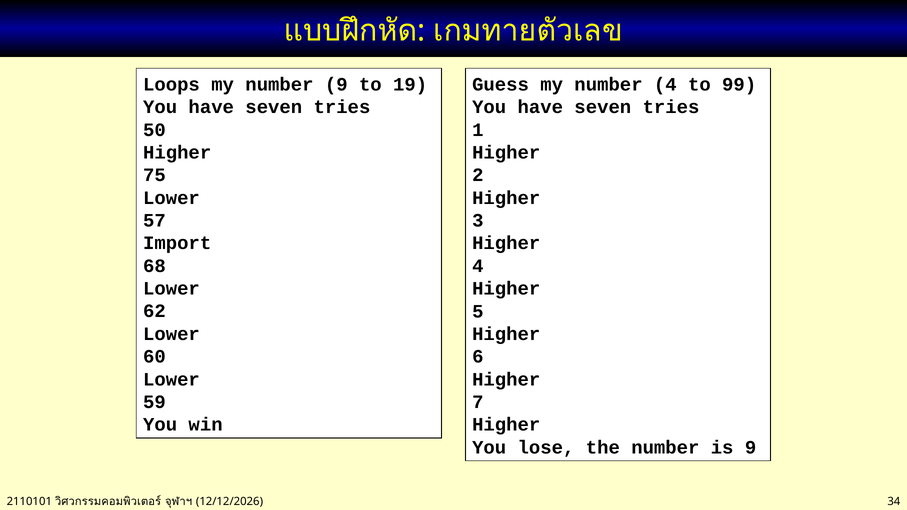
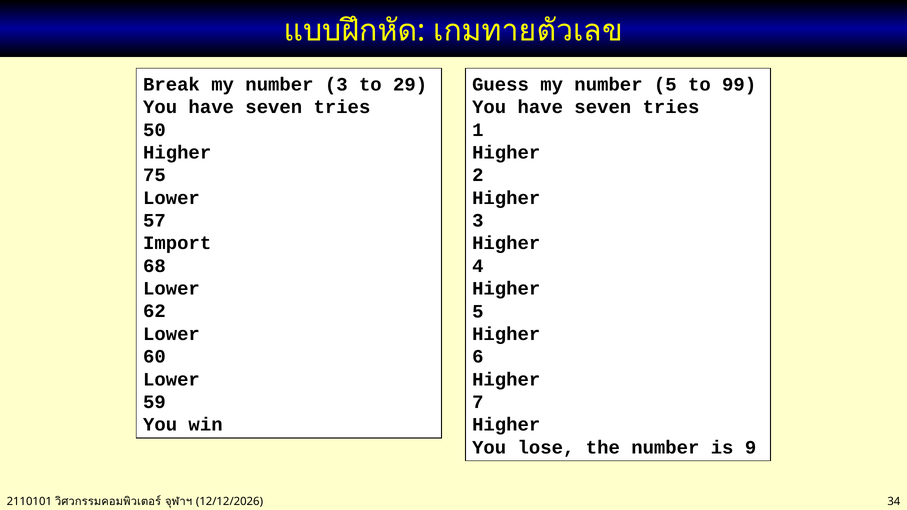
Loops: Loops -> Break
number 9: 9 -> 3
19: 19 -> 29
number 4: 4 -> 5
